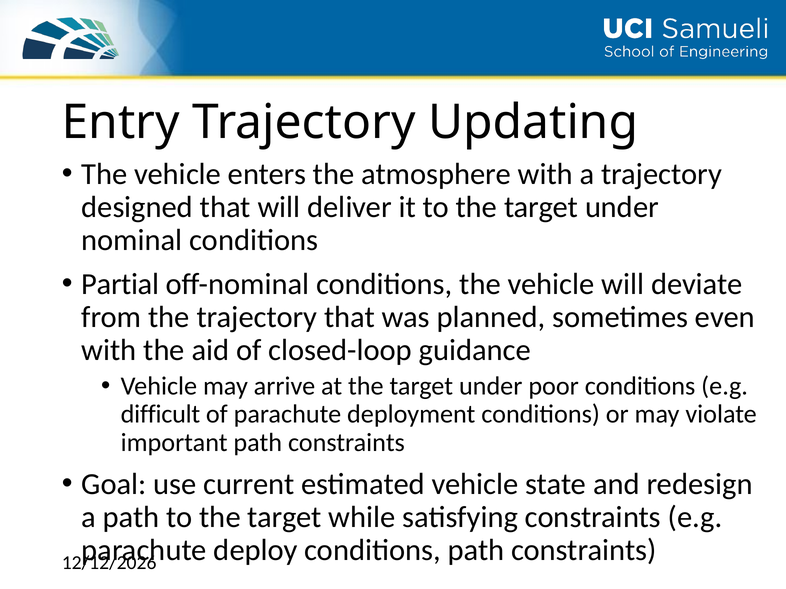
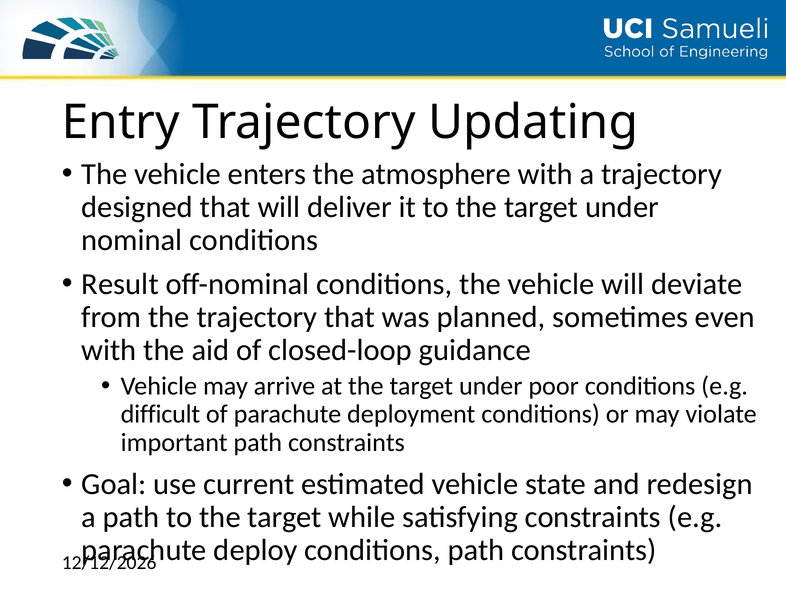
Partial: Partial -> Result
